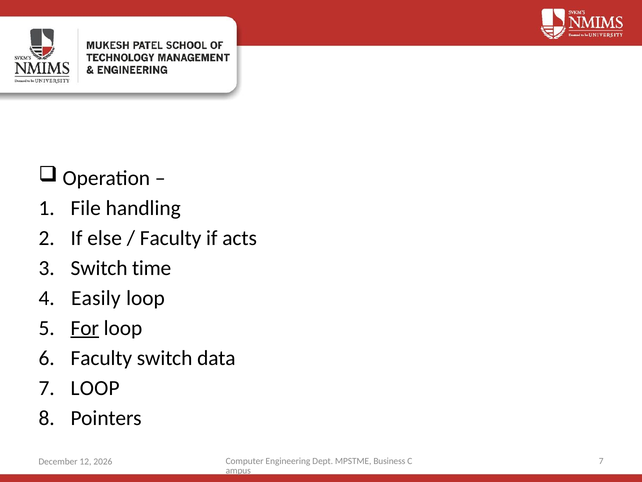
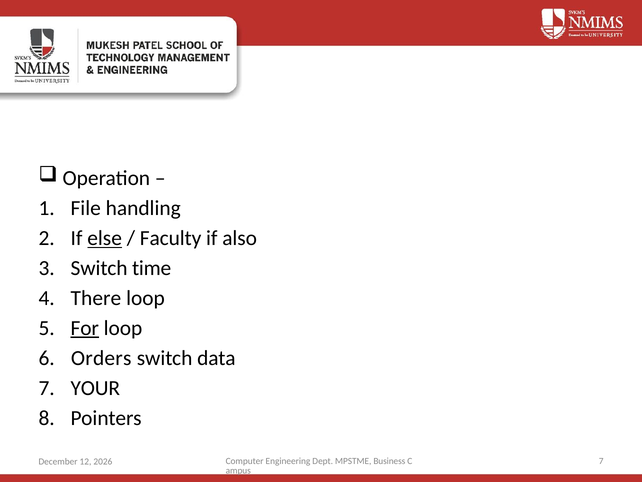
else underline: none -> present
acts: acts -> also
Easily: Easily -> There
Faculty at (101, 358): Faculty -> Orders
7 LOOP: LOOP -> YOUR
